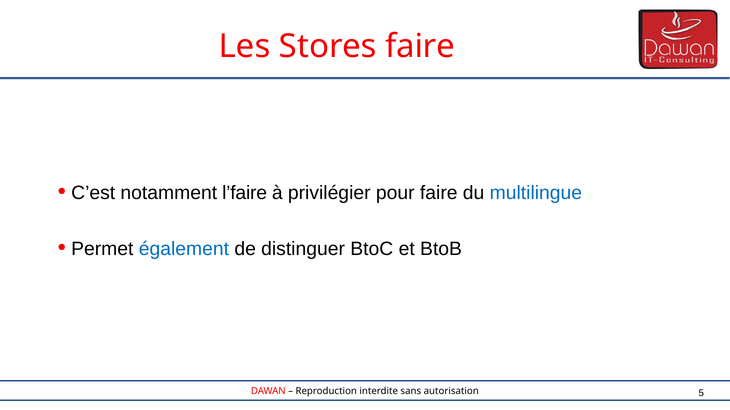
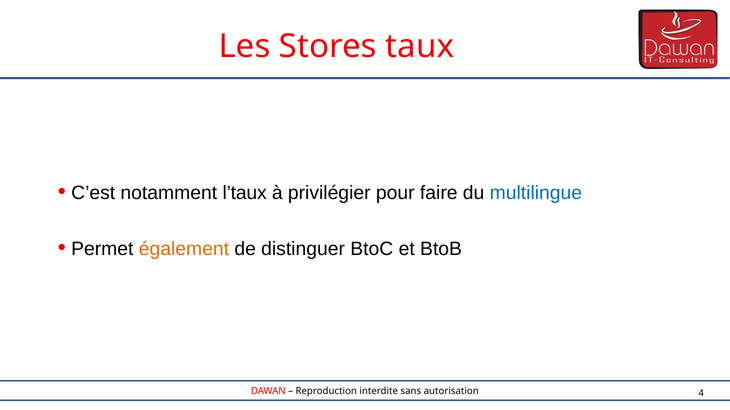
Stores faire: faire -> taux
l’faire: l’faire -> l’taux
également colour: blue -> orange
5: 5 -> 4
